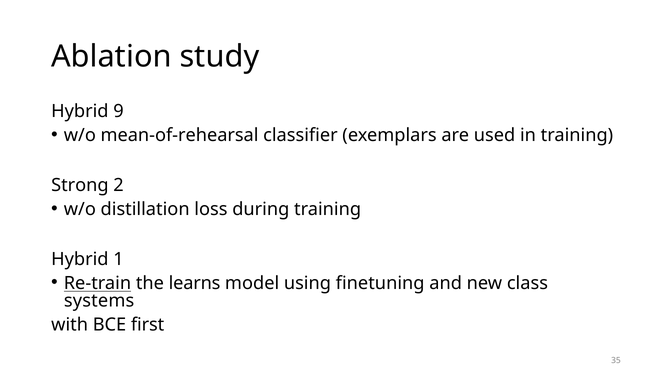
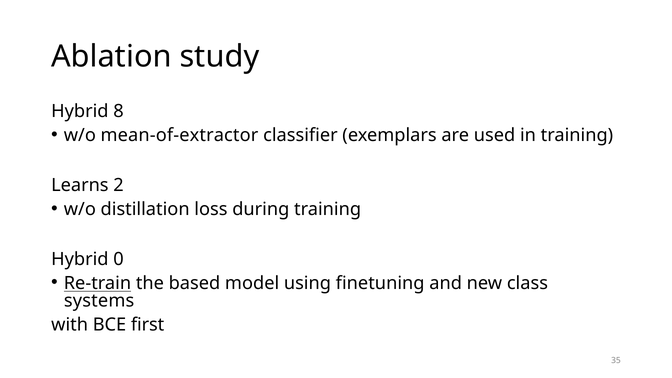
9: 9 -> 8
mean-of-rehearsal: mean-of-rehearsal -> mean-of-extractor
Strong: Strong -> Learns
1: 1 -> 0
learns: learns -> based
